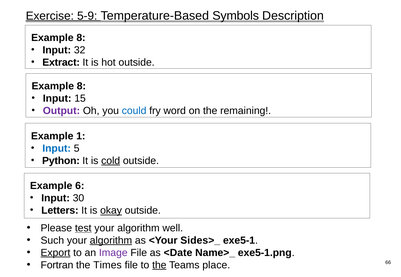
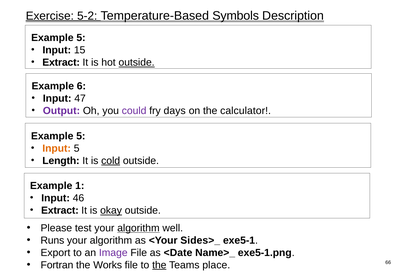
5-9: 5-9 -> 5-2
8 at (81, 38): 8 -> 5
32: 32 -> 15
outside at (137, 63) underline: none -> present
8 at (81, 86): 8 -> 6
15: 15 -> 47
could colour: blue -> purple
word: word -> days
remaining: remaining -> calculator
1 at (81, 136): 1 -> 5
Input at (57, 149) colour: blue -> orange
Python: Python -> Length
6: 6 -> 1
30: 30 -> 46
Letters at (60, 211): Letters -> Extract
test underline: present -> none
algorithm at (138, 229) underline: none -> present
Such: Such -> Runs
algorithm at (111, 241) underline: present -> none
Export underline: present -> none
Times: Times -> Works
